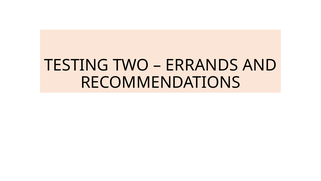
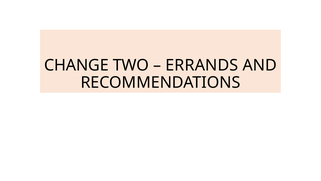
TESTING: TESTING -> CHANGE
